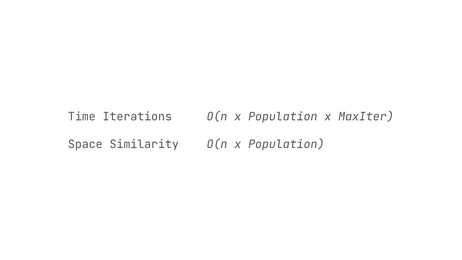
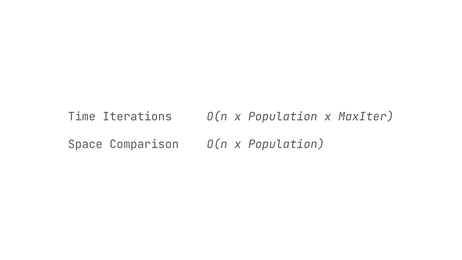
Similarity: Similarity -> Comparison
